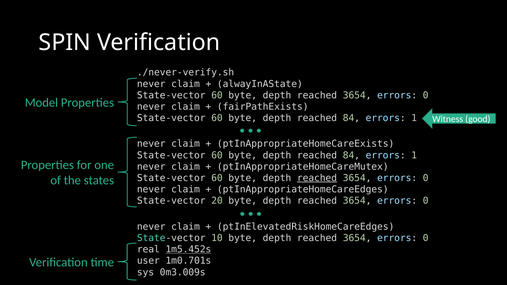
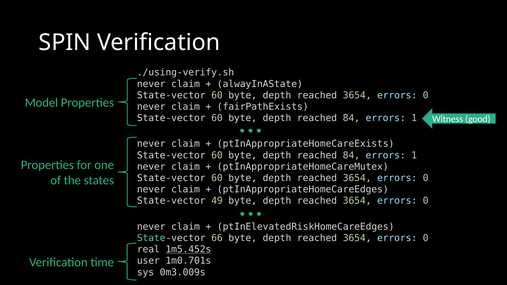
./never-verify.sh: ./never-verify.sh -> ./using-verify.sh
reached at (317, 178) underline: present -> none
20: 20 -> 49
10: 10 -> 66
